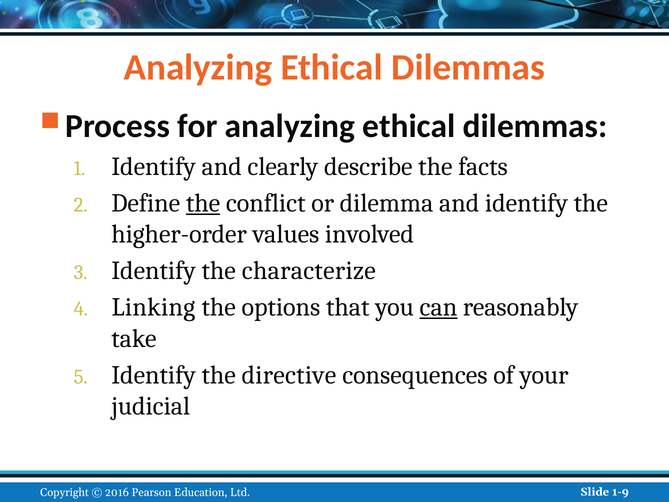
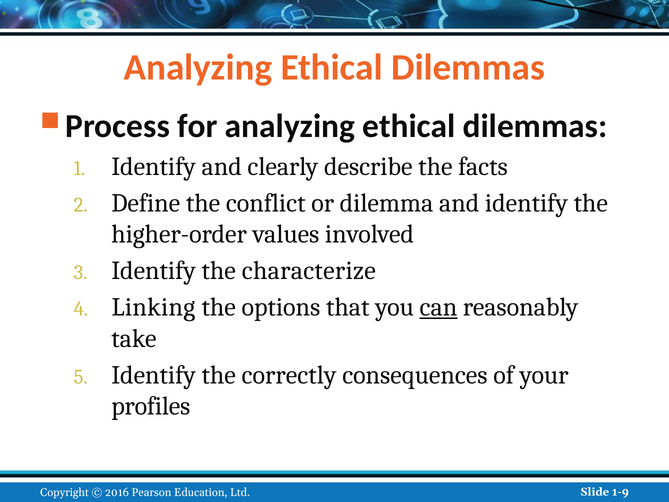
the at (203, 203) underline: present -> none
directive: directive -> correctly
judicial: judicial -> profiles
